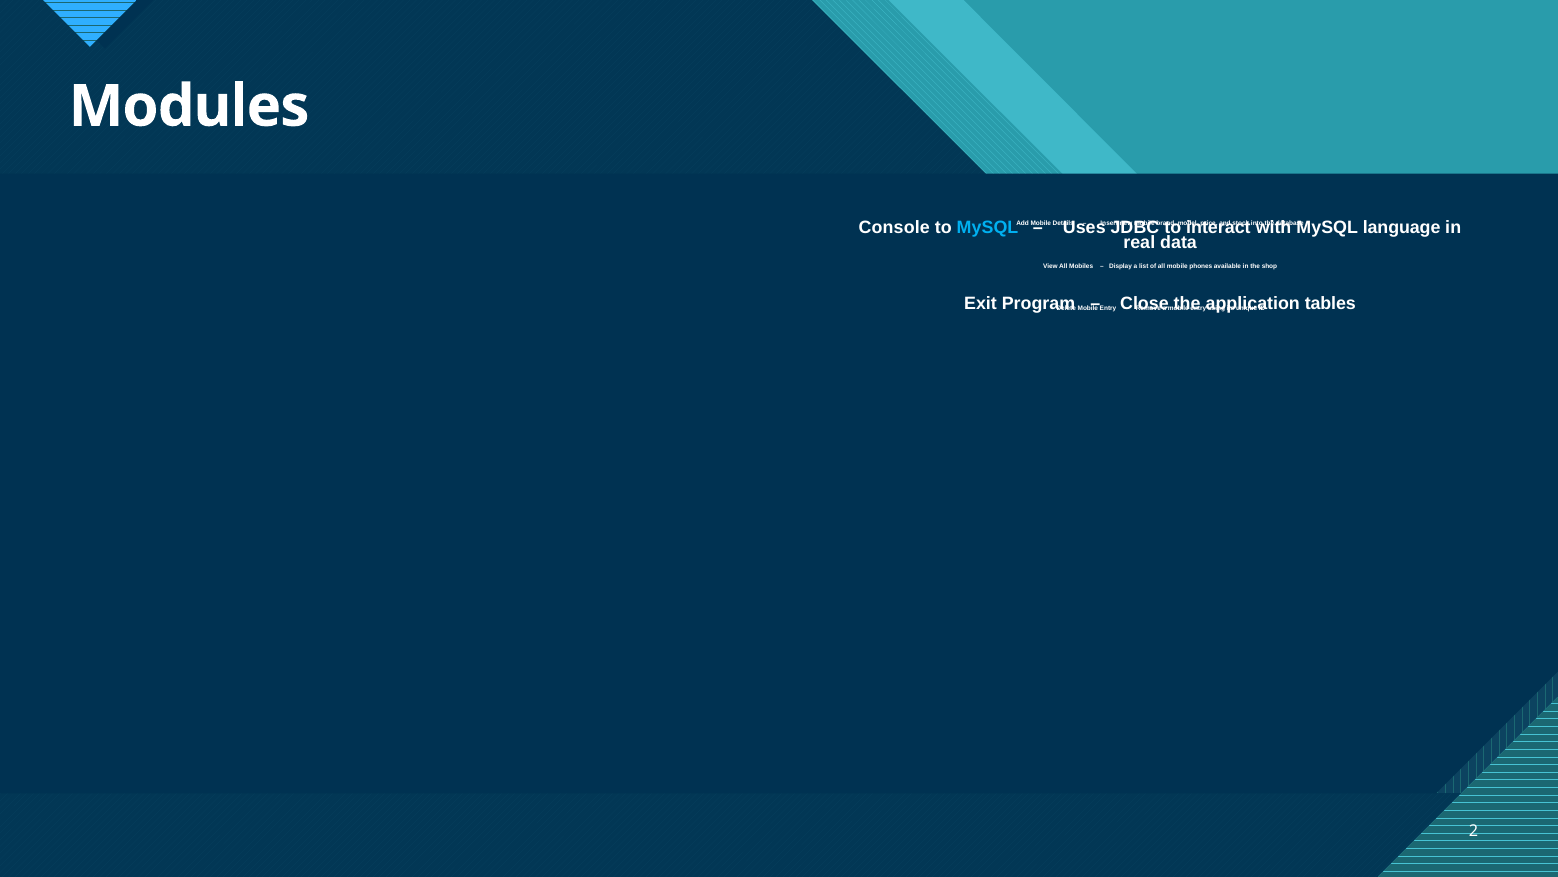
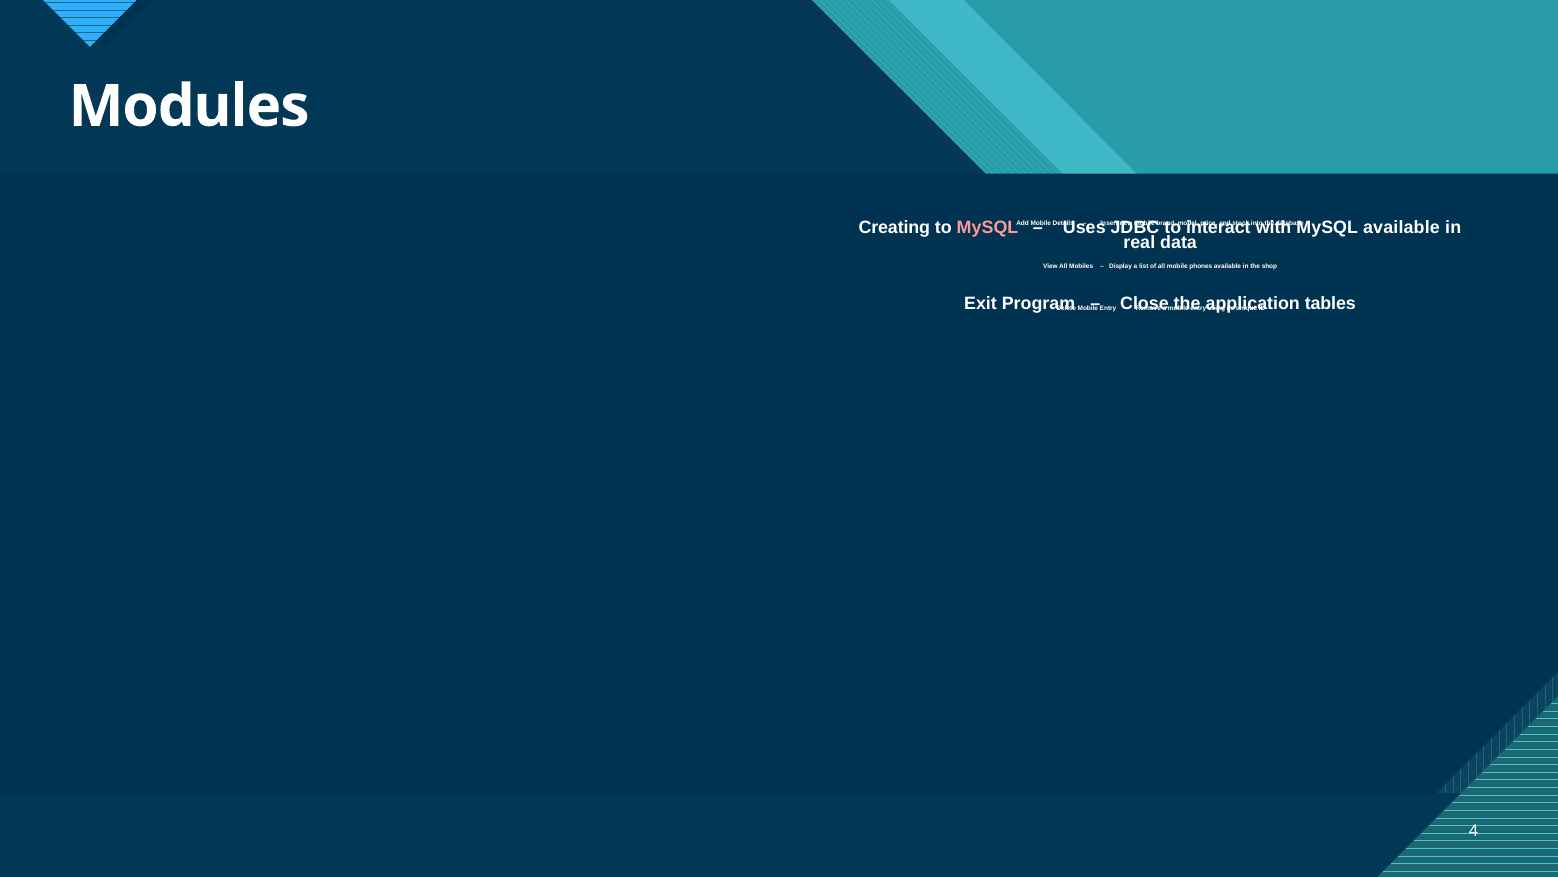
Console: Console -> Creating
MySQL at (988, 227) colour: light blue -> pink
MySQL language: language -> available
2: 2 -> 4
